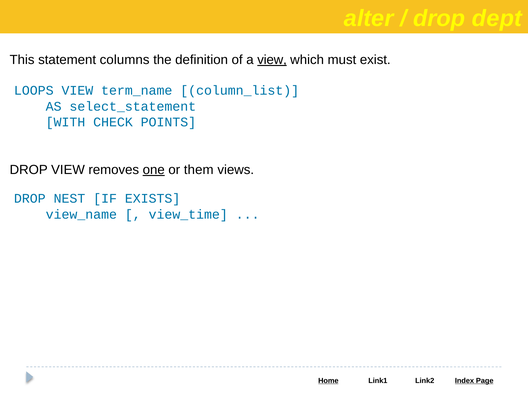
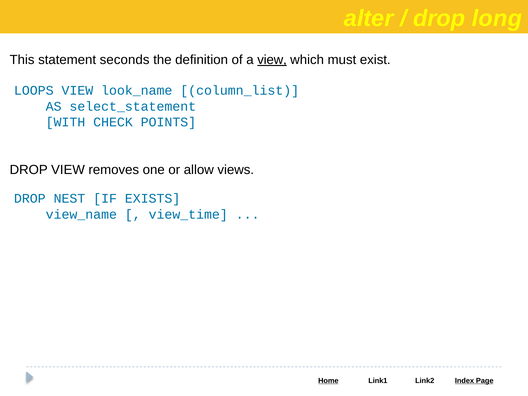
dept: dept -> long
columns: columns -> seconds
term_name: term_name -> look_name
one underline: present -> none
them: them -> allow
